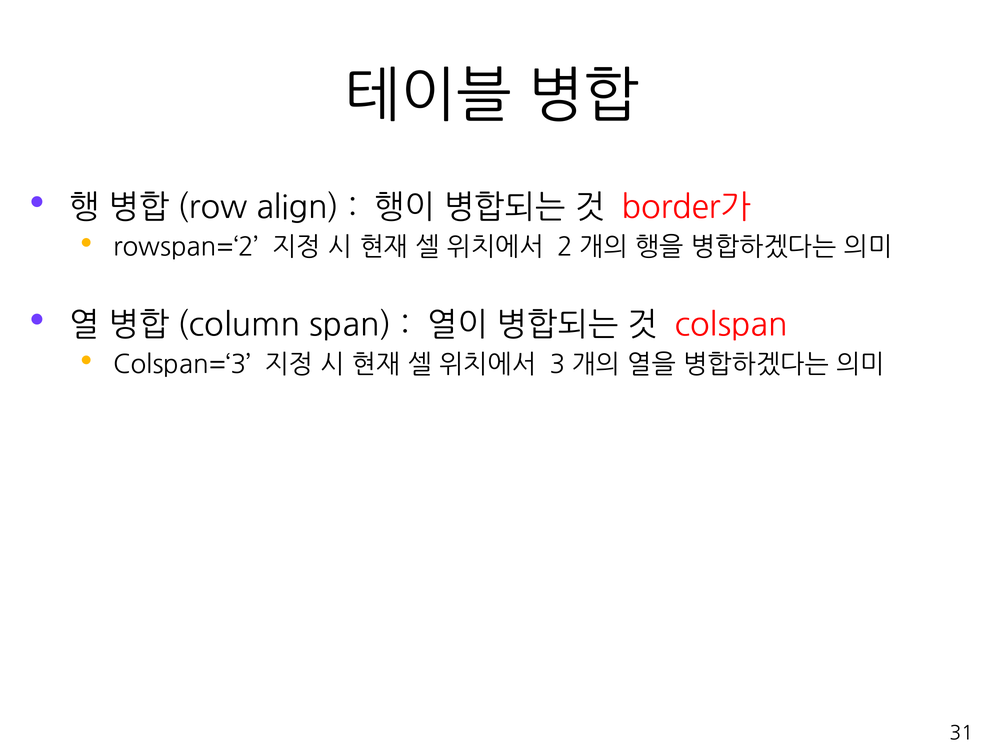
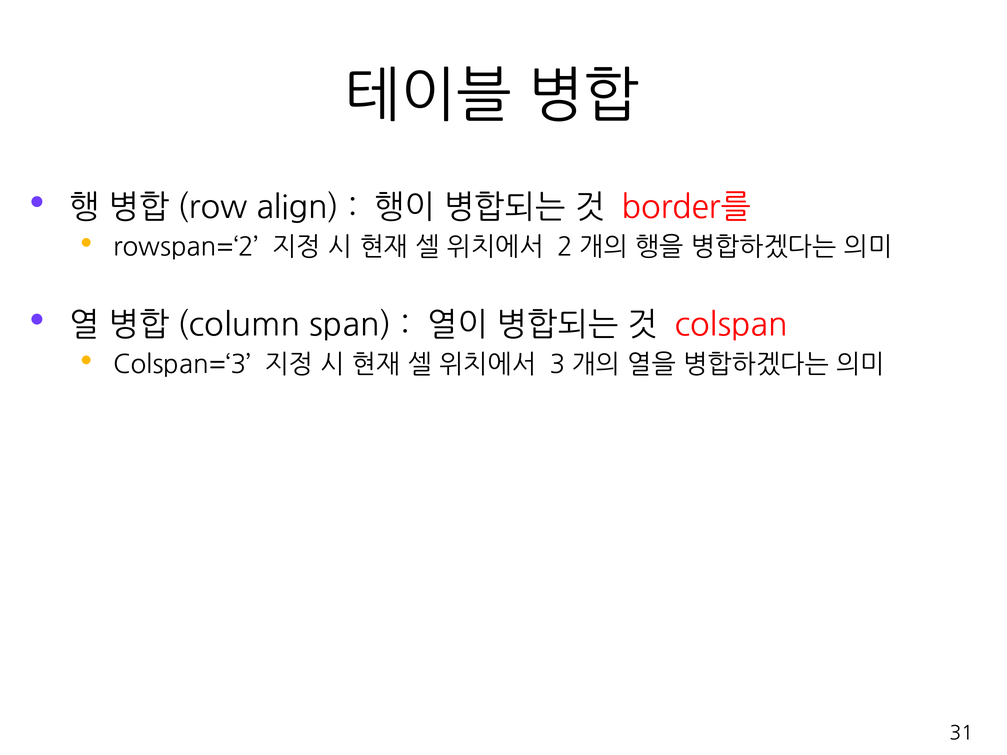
border가: border가 -> border를
